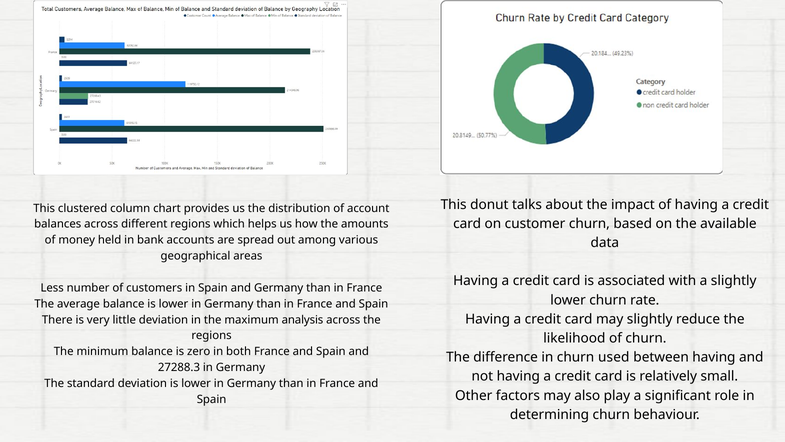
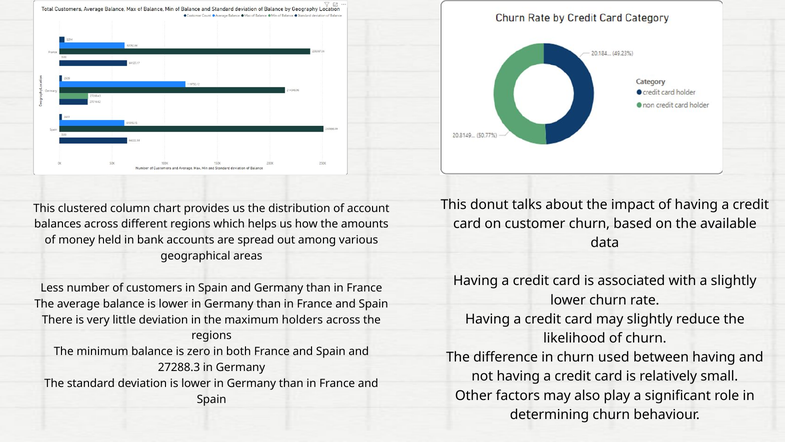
analysis: analysis -> holders
